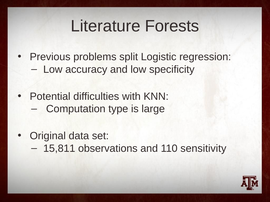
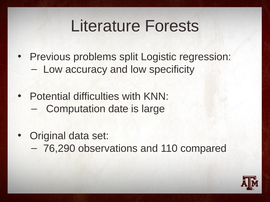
type: type -> date
15,811: 15,811 -> 76,290
sensitivity: sensitivity -> compared
